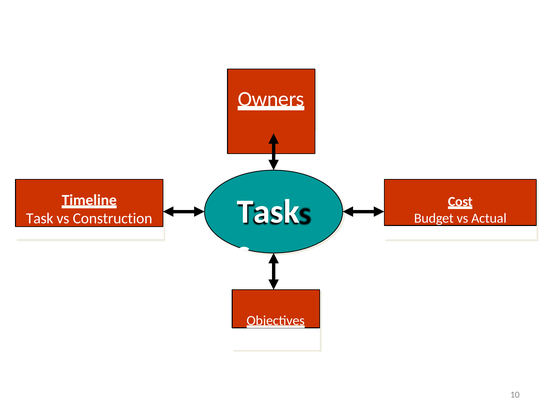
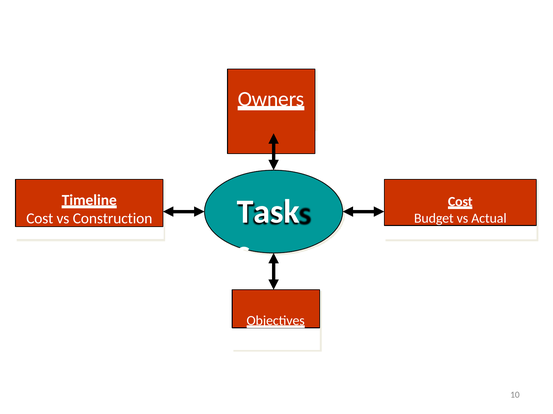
Task at (40, 219): Task -> Cost
